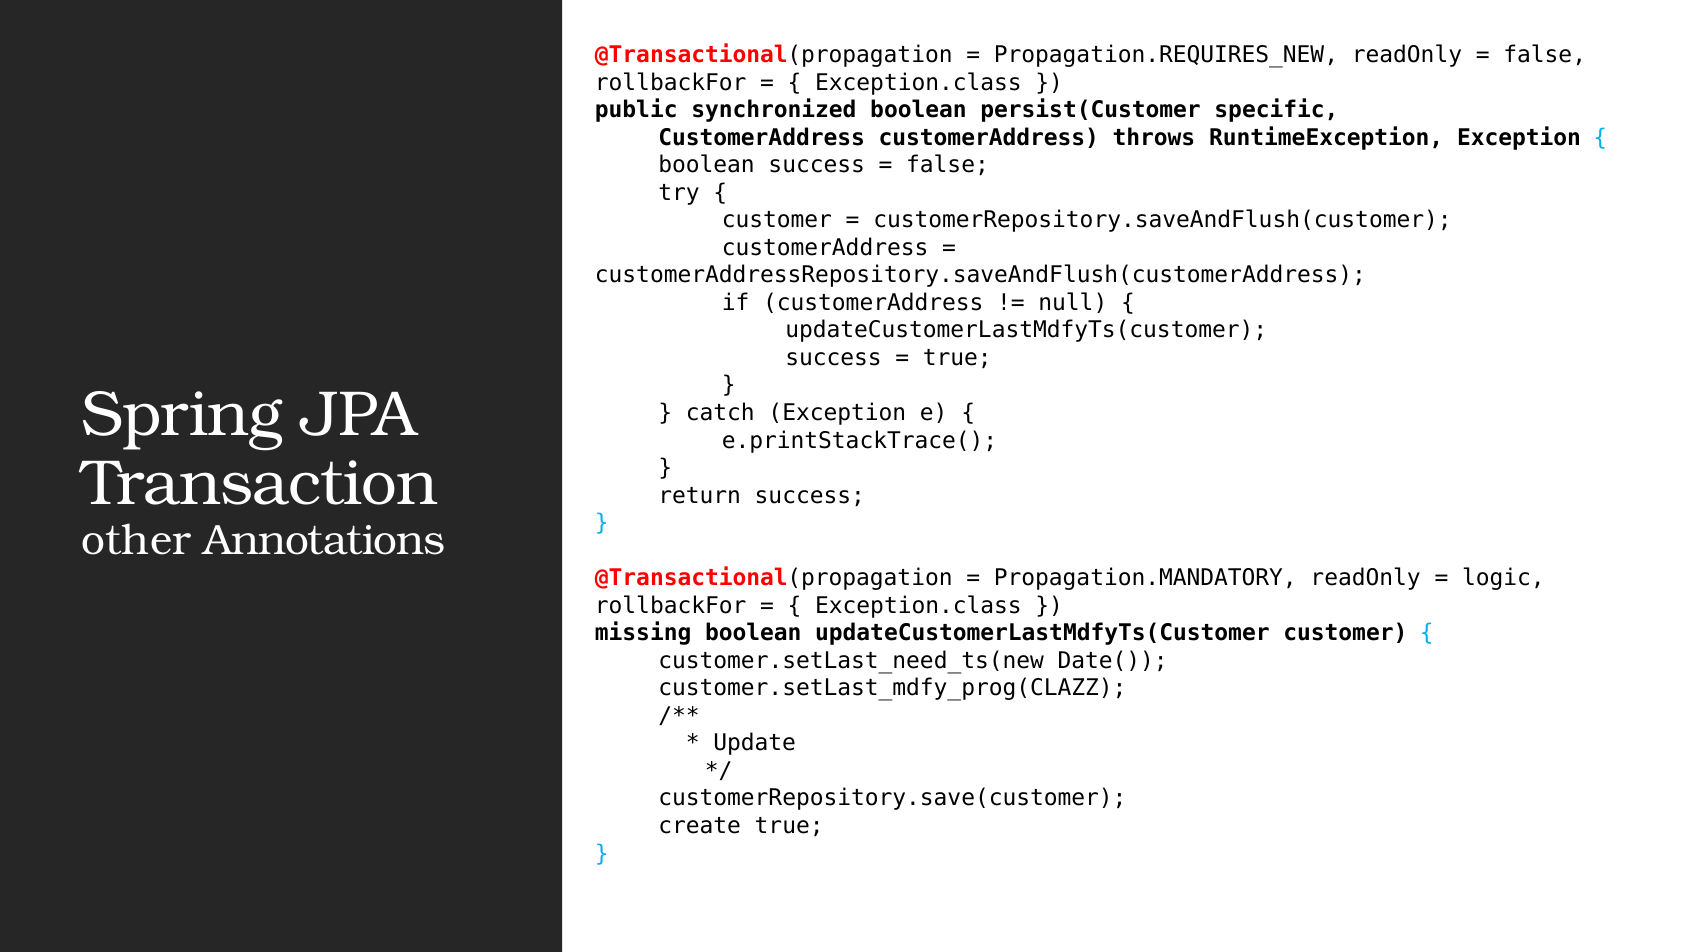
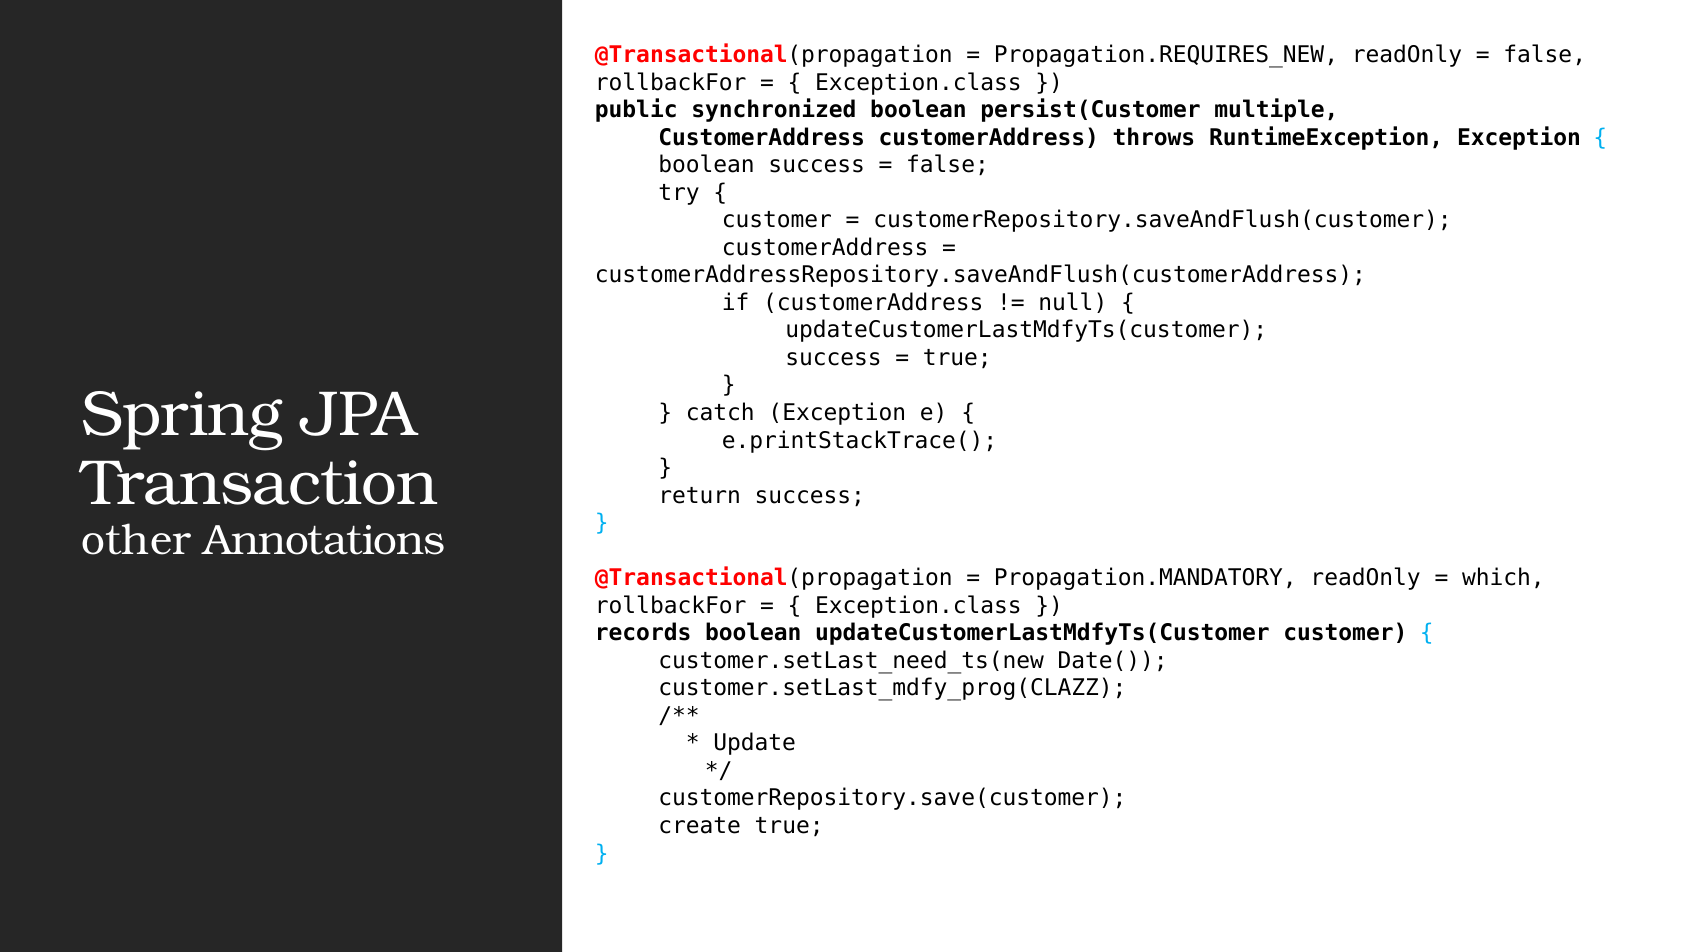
specific: specific -> multiple
logic: logic -> which
missing: missing -> records
